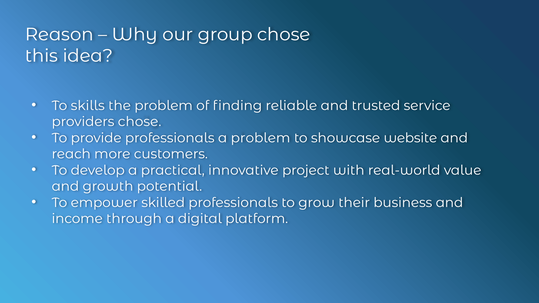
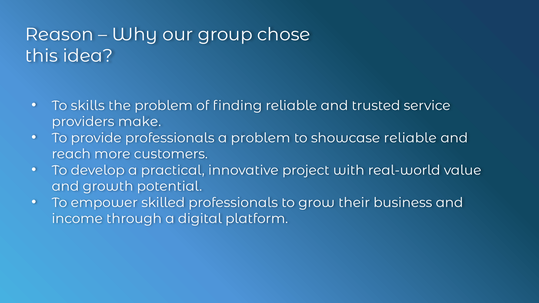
providers chose: chose -> make
showcase website: website -> reliable
